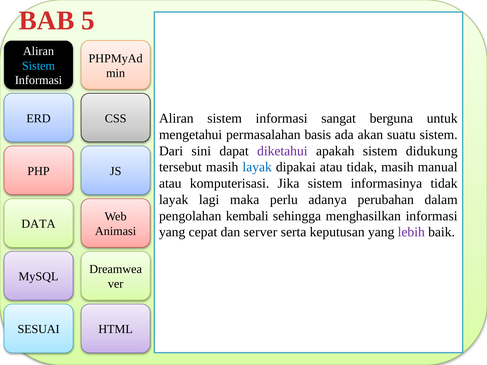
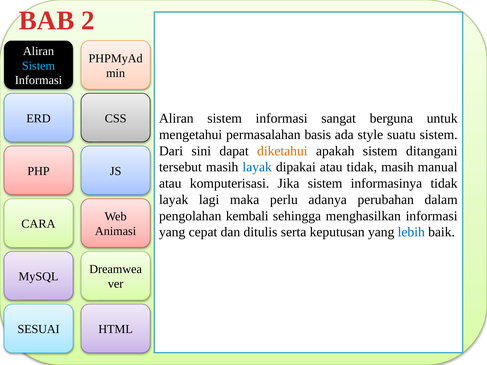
5: 5 -> 2
akan: akan -> style
diketahui colour: purple -> orange
didukung: didukung -> ditangani
DATA: DATA -> CARA
server: server -> ditulis
lebih colour: purple -> blue
